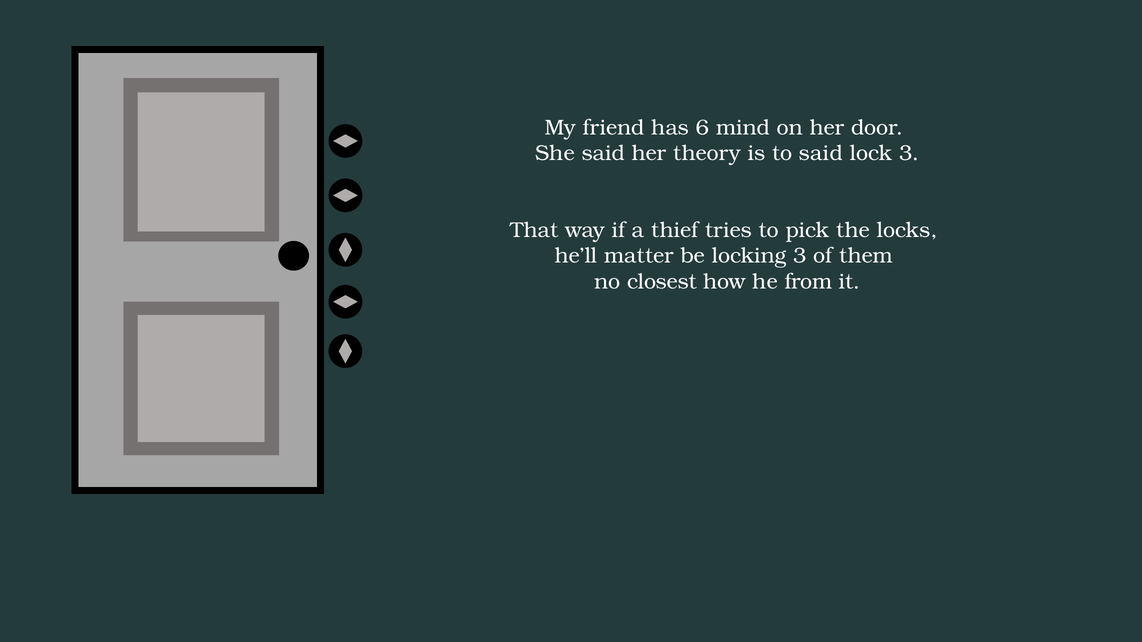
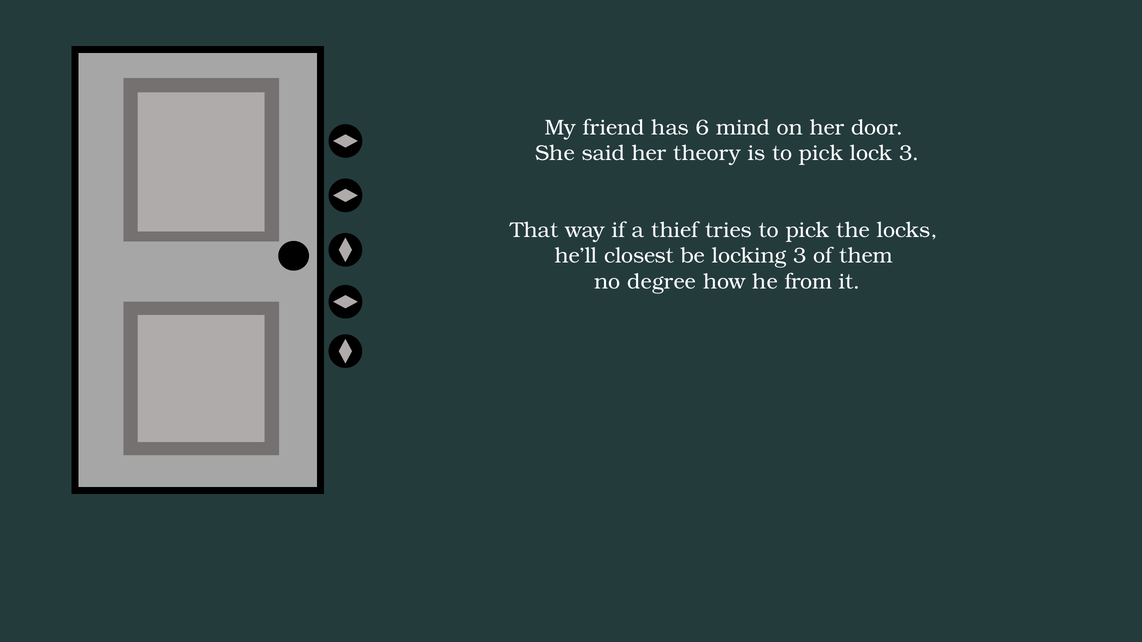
is to said: said -> pick
matter: matter -> closest
closest: closest -> degree
